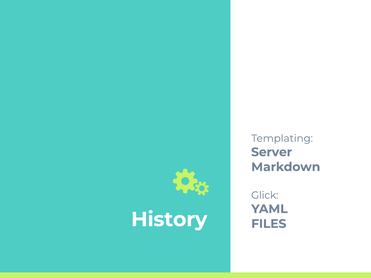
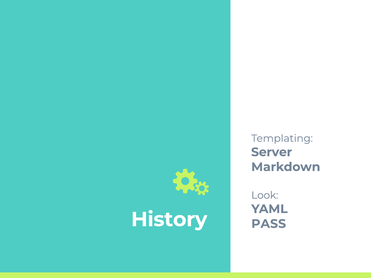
Glick: Glick -> Look
FILES: FILES -> PASS
